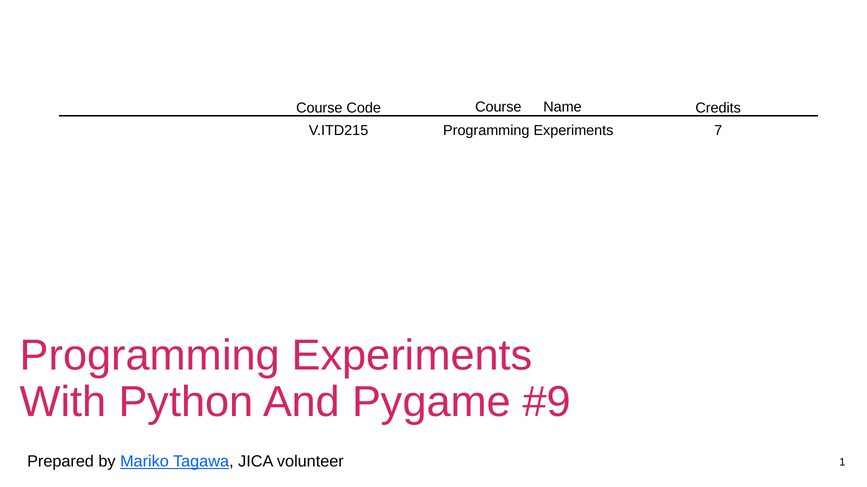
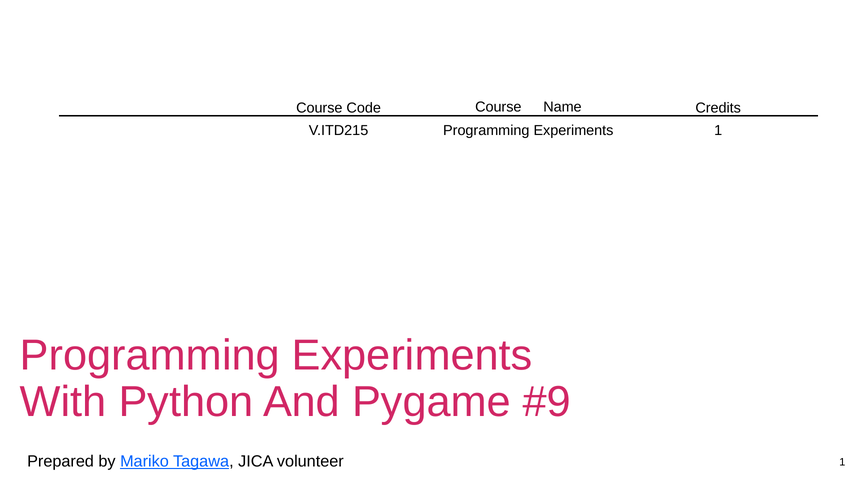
Experiments 7: 7 -> 1
